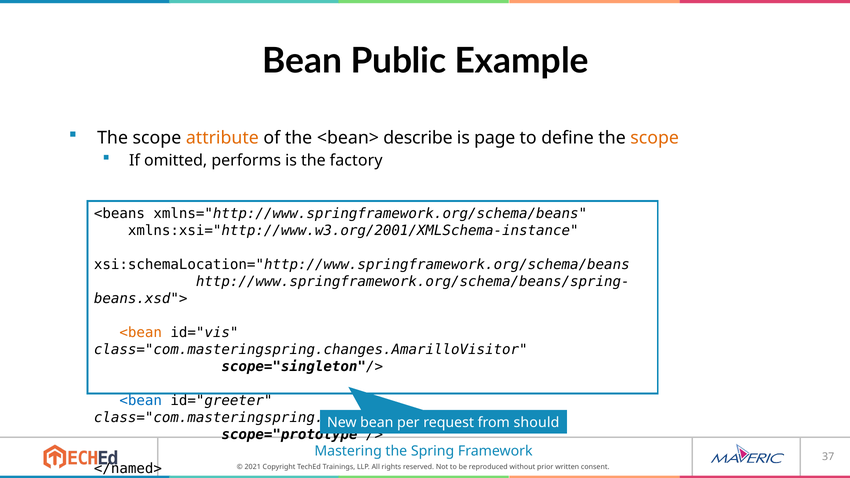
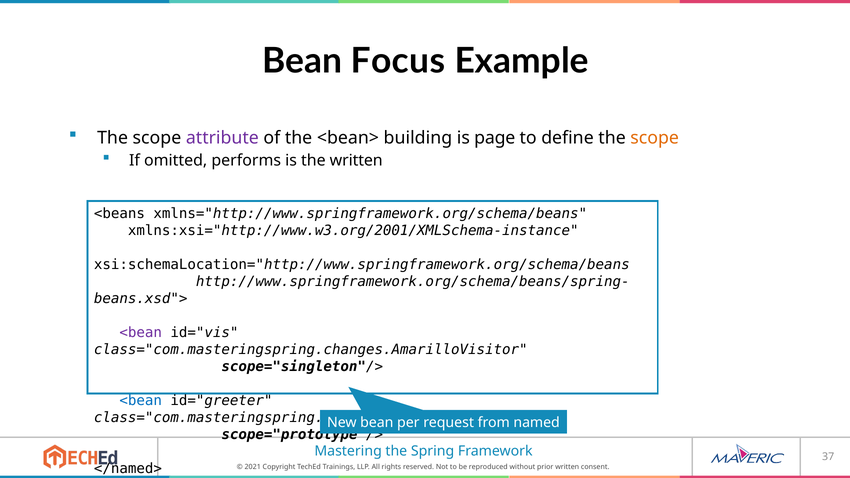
Public: Public -> Focus
attribute colour: orange -> purple
describe: describe -> building
the factory: factory -> written
<bean at (141, 333) colour: orange -> purple
should: should -> named
